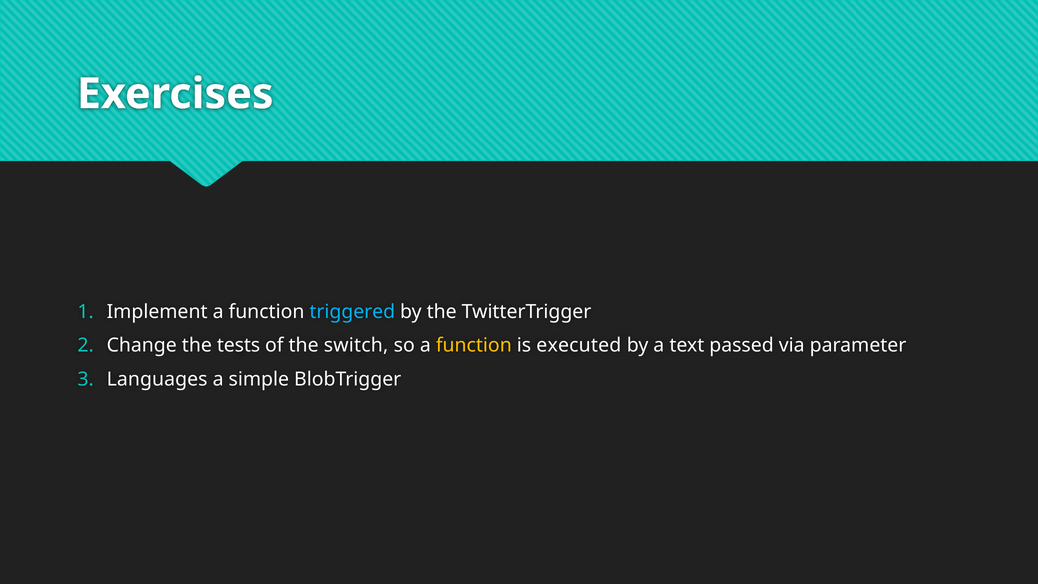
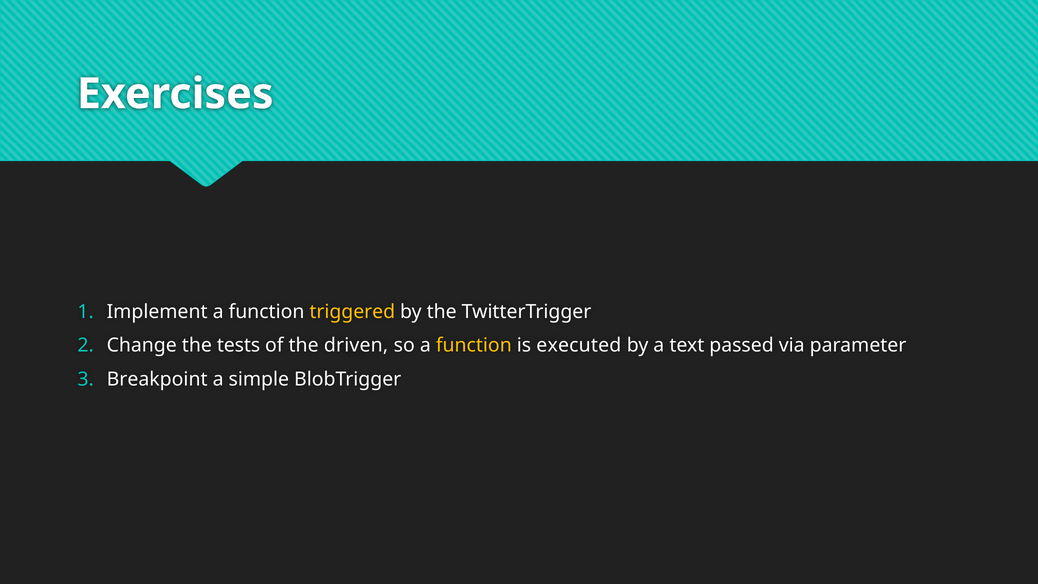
triggered colour: light blue -> yellow
switch: switch -> driven
Languages: Languages -> Breakpoint
